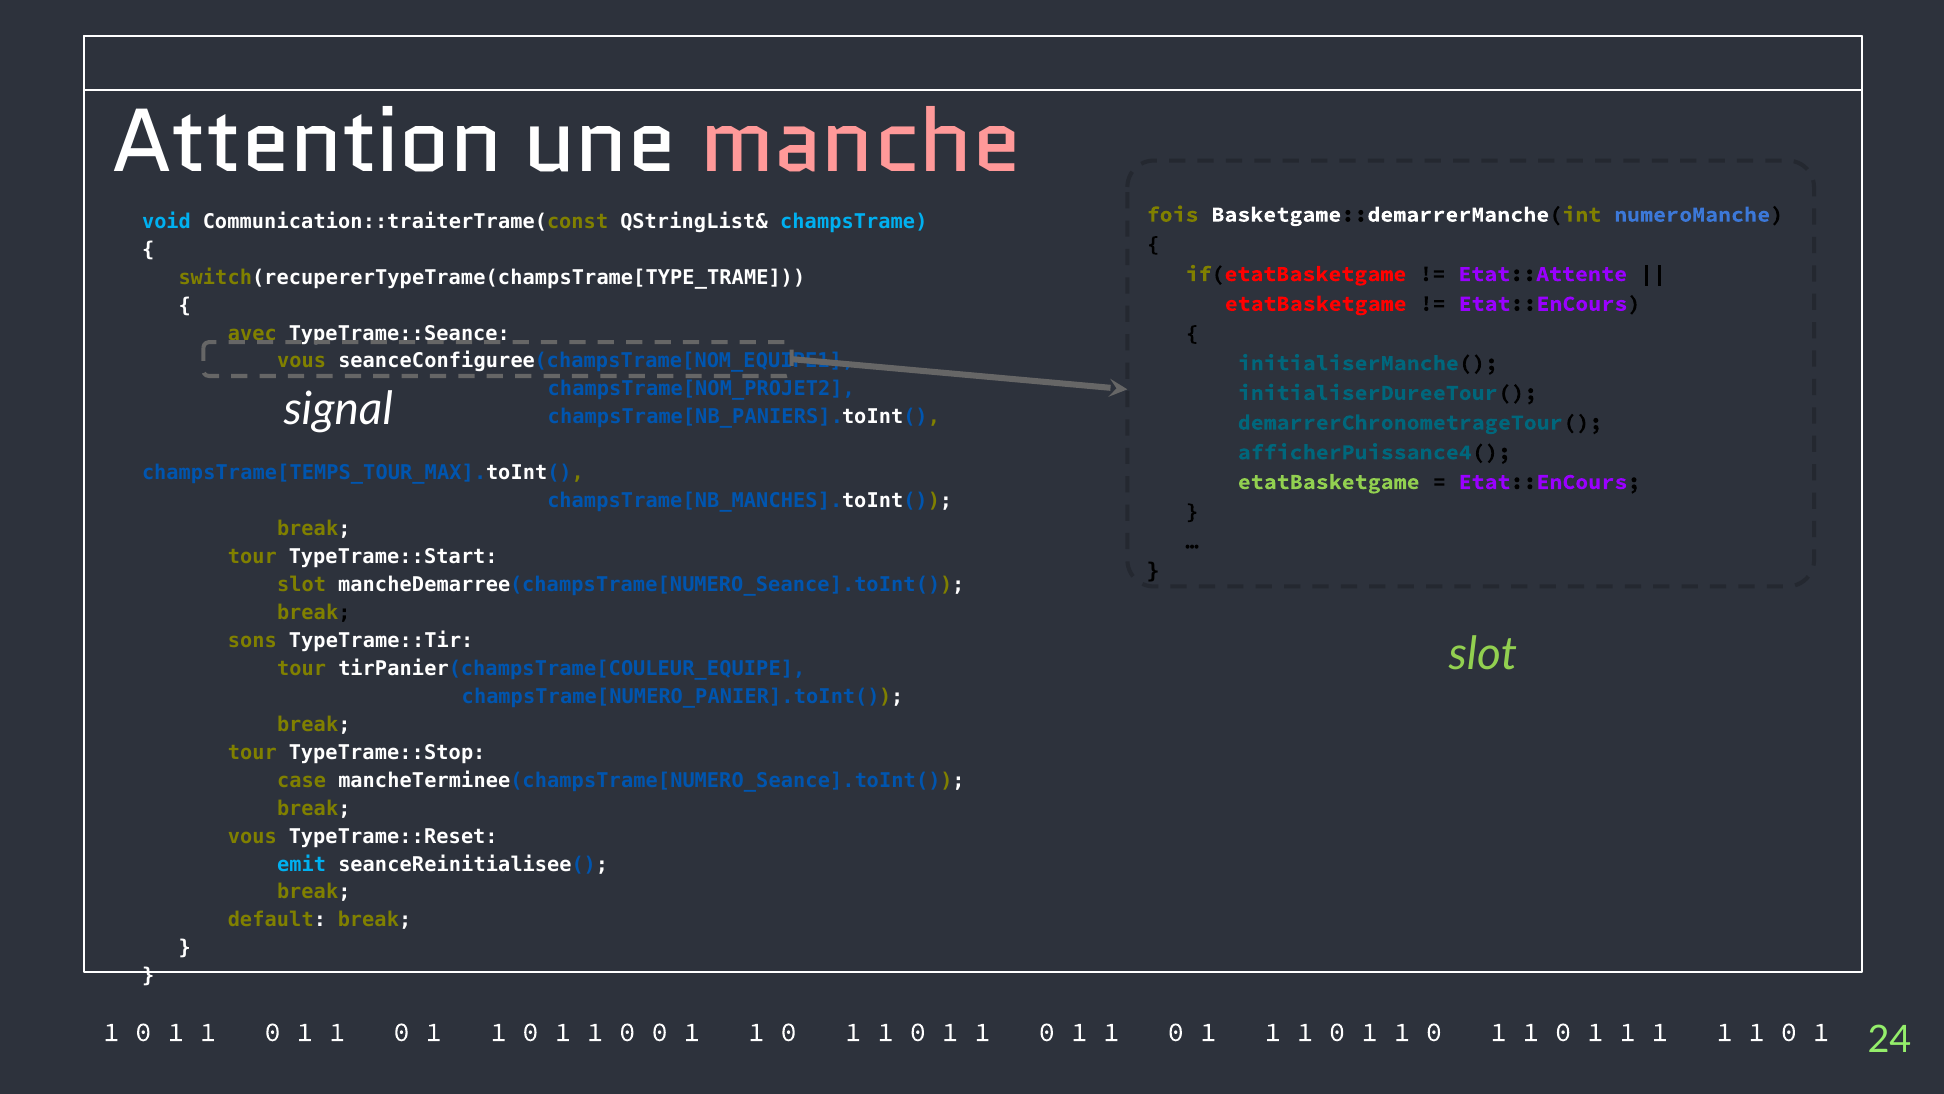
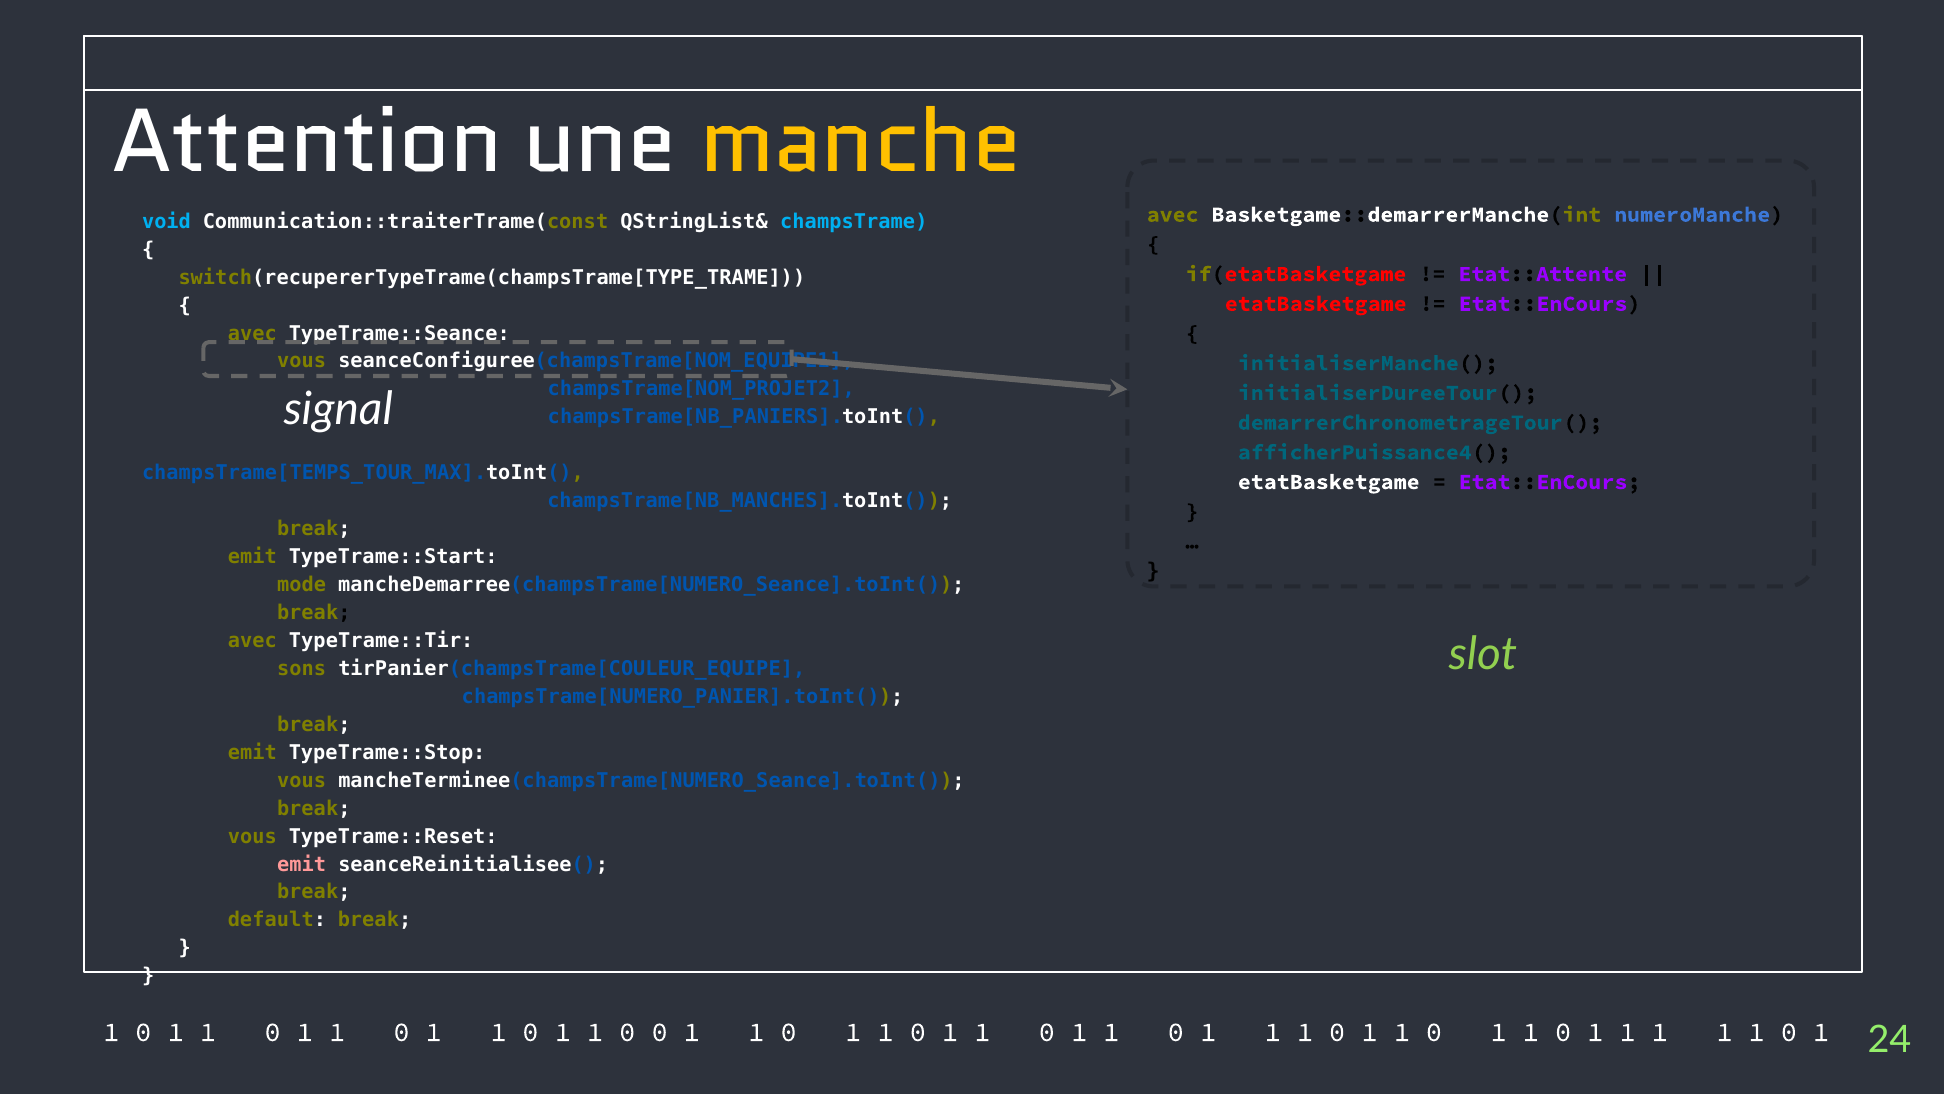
manche colour: pink -> yellow
fois at (1173, 214): fois -> avec
etatBasketgame at (1329, 482) colour: light green -> white
tour at (252, 557): tour -> emit
slot at (302, 585): slot -> mode
sons at (252, 640): sons -> avec
tour at (302, 668): tour -> sons
tour at (252, 752): tour -> emit
case at (302, 780): case -> vous
emit at (302, 864) colour: light blue -> pink
